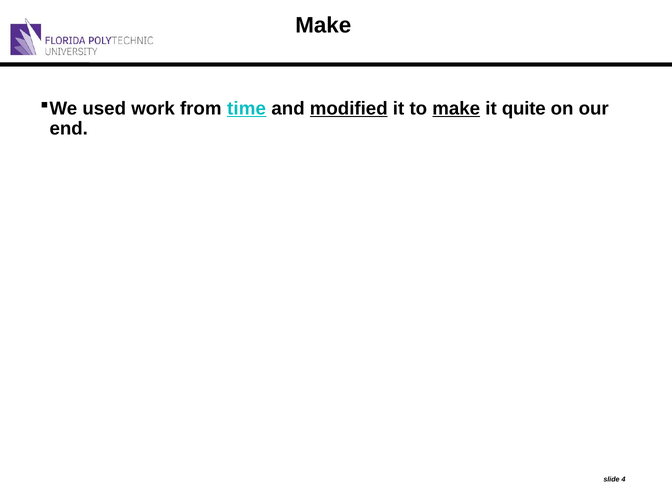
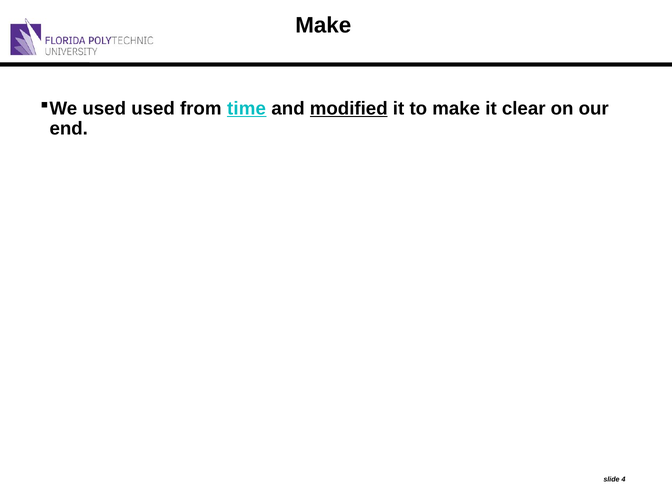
used work: work -> used
make at (456, 108) underline: present -> none
quite: quite -> clear
